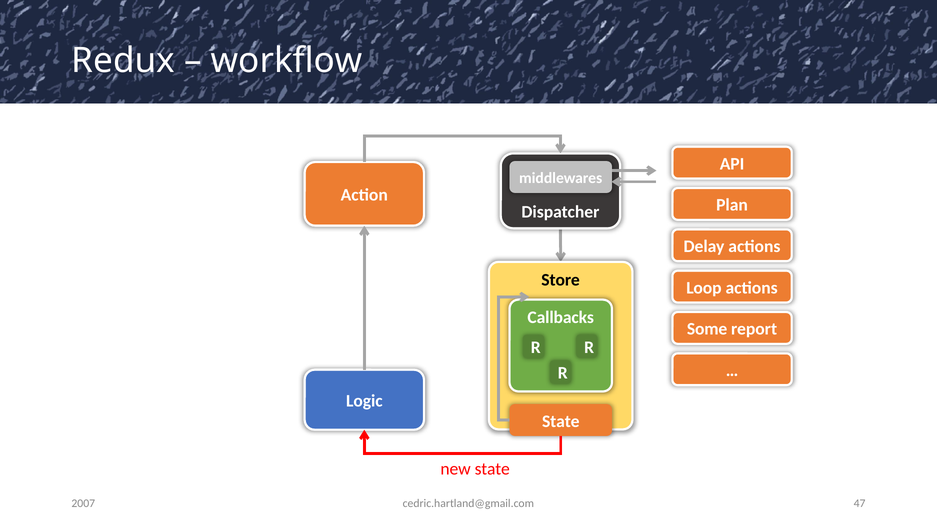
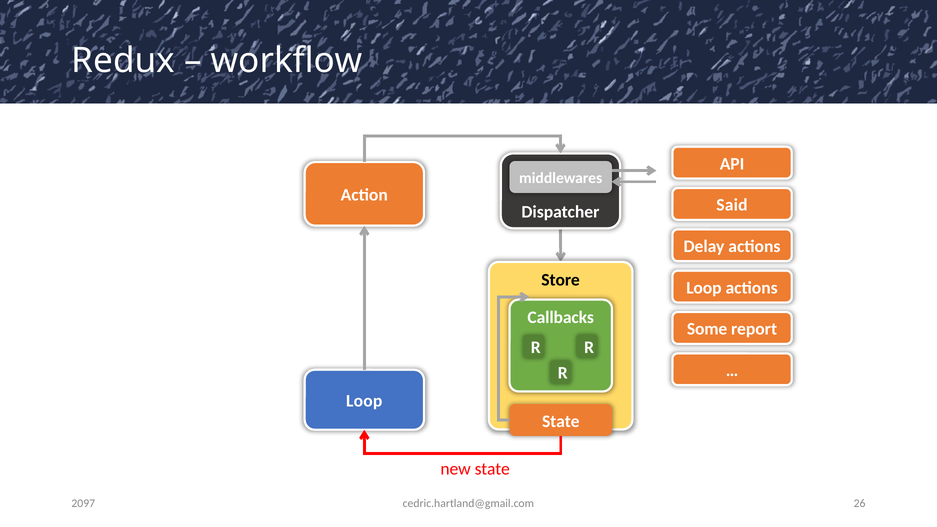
Plan: Plan -> Said
Logic at (364, 401): Logic -> Loop
47: 47 -> 26
2007: 2007 -> 2097
